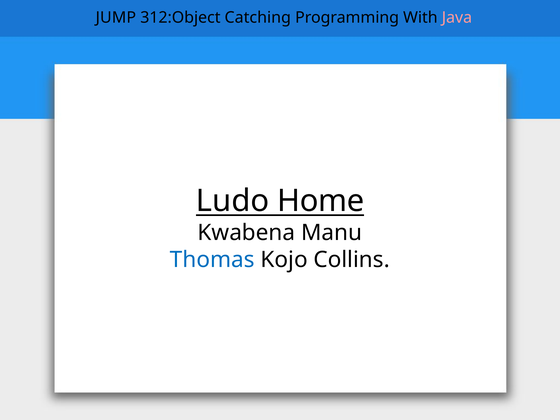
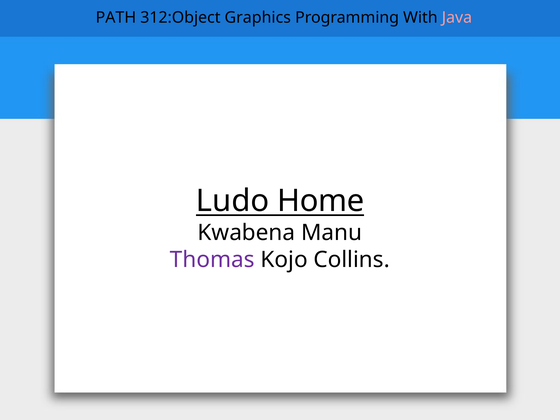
JUMP: JUMP -> PATH
Catching: Catching -> Graphics
Thomas colour: blue -> purple
